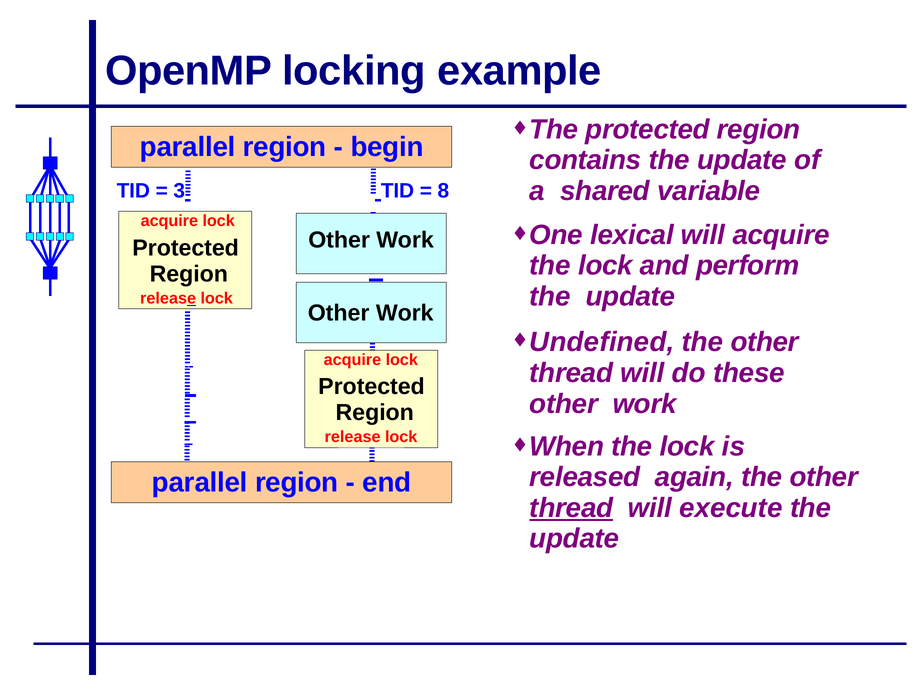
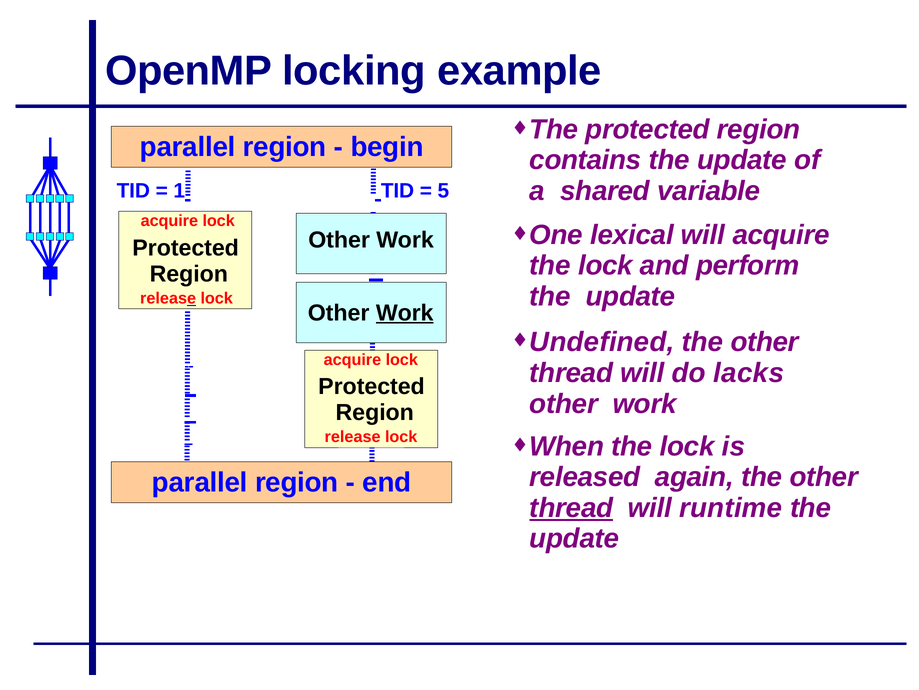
3: 3 -> 1
8: 8 -> 5
Work at (405, 313) underline: none -> present
these: these -> lacks
execute: execute -> runtime
